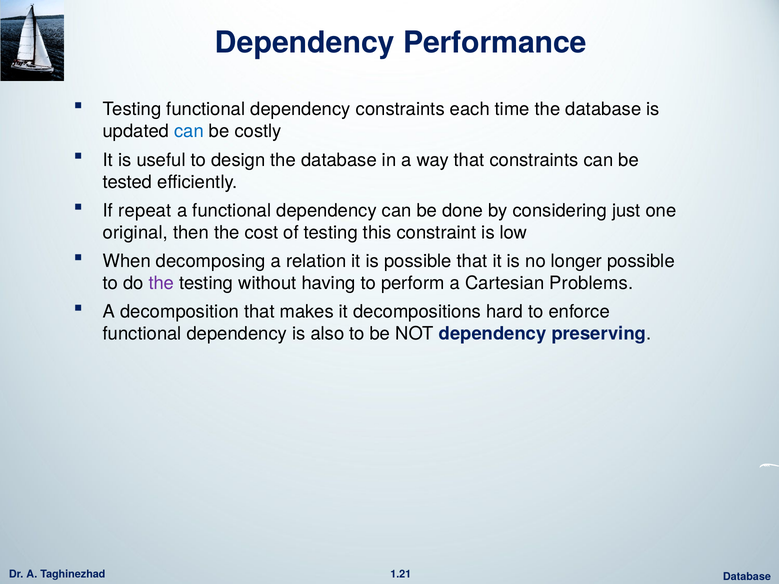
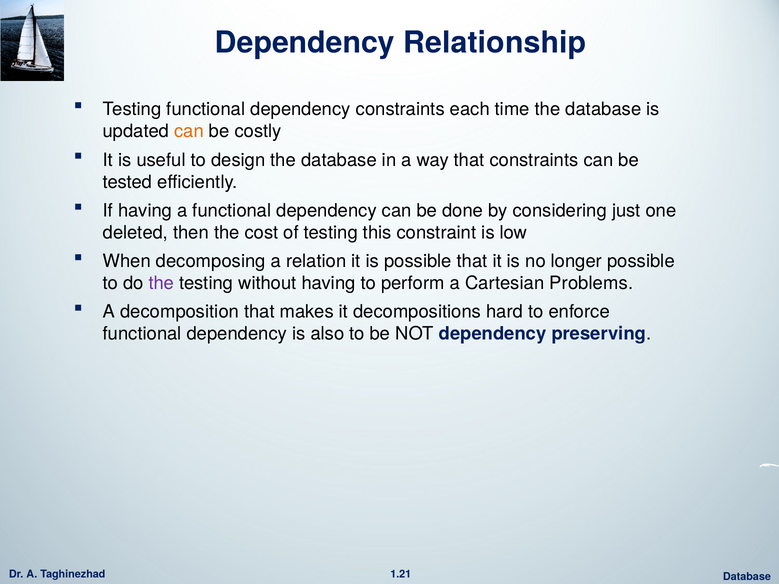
Performance: Performance -> Relationship
can at (189, 131) colour: blue -> orange
If repeat: repeat -> having
original: original -> deleted
